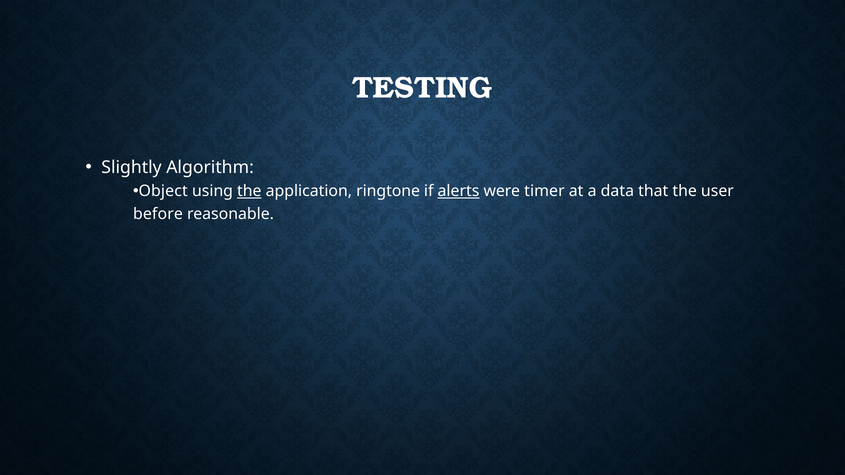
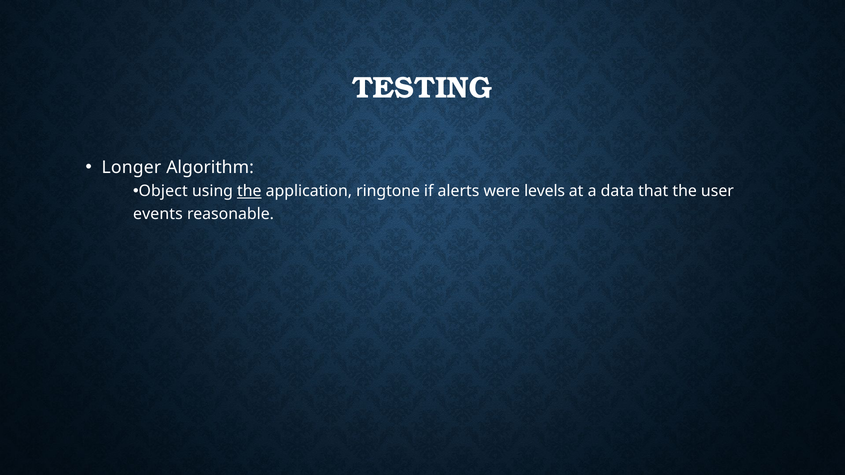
Slightly: Slightly -> Longer
alerts underline: present -> none
timer: timer -> levels
before: before -> events
